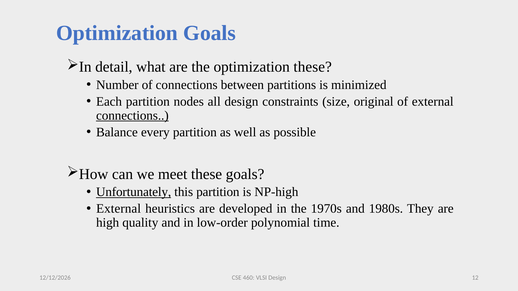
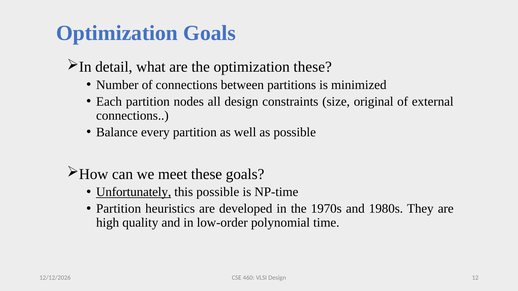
connections at (132, 116) underline: present -> none
this partition: partition -> possible
NP-high: NP-high -> NP-time
External at (119, 209): External -> Partition
